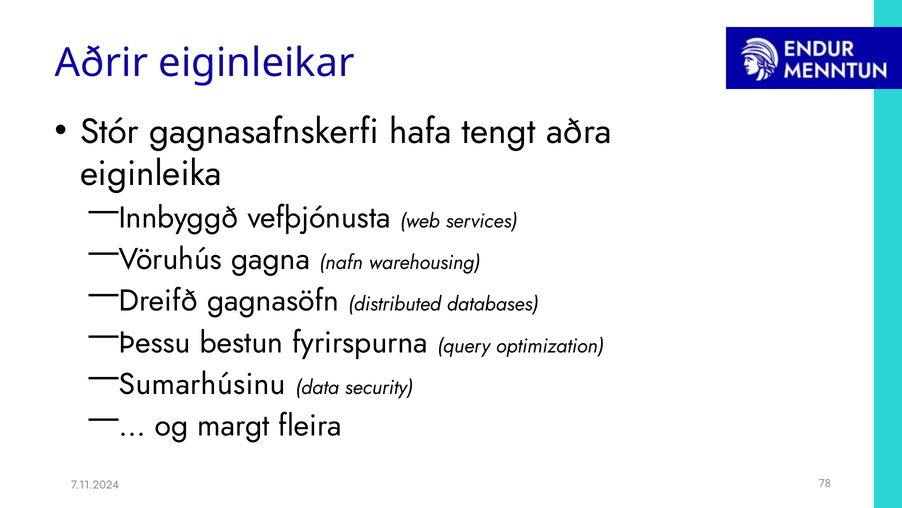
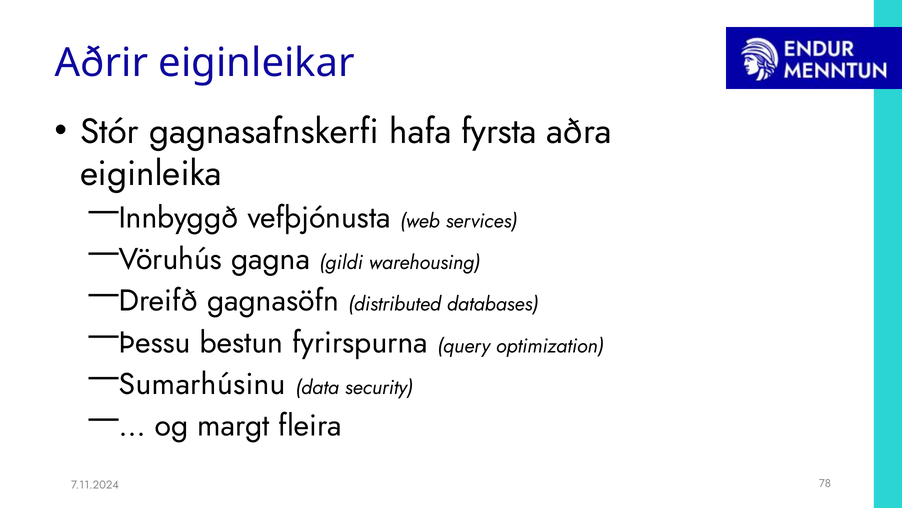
tengt: tengt -> fyrsta
nafn: nafn -> gildi
